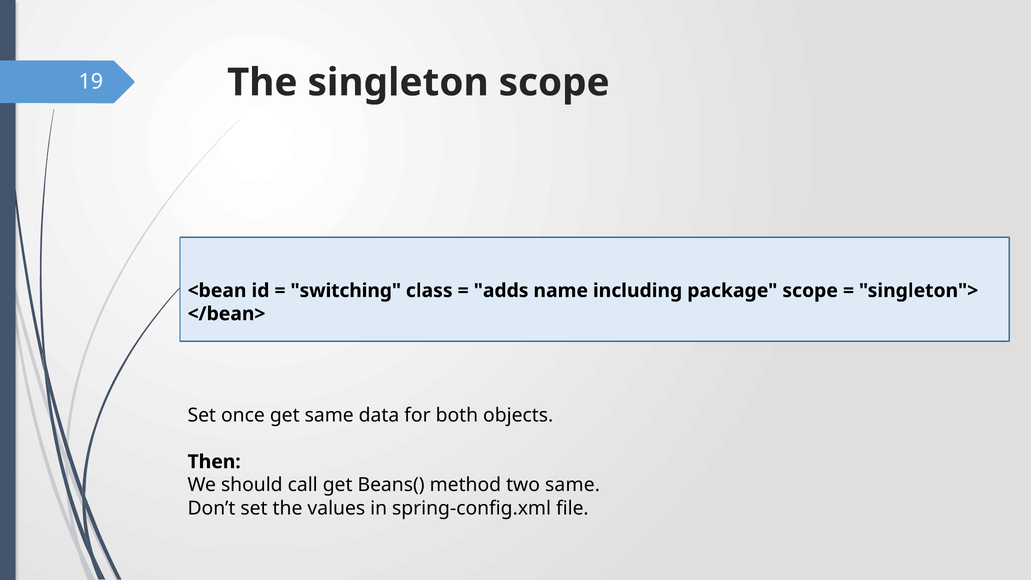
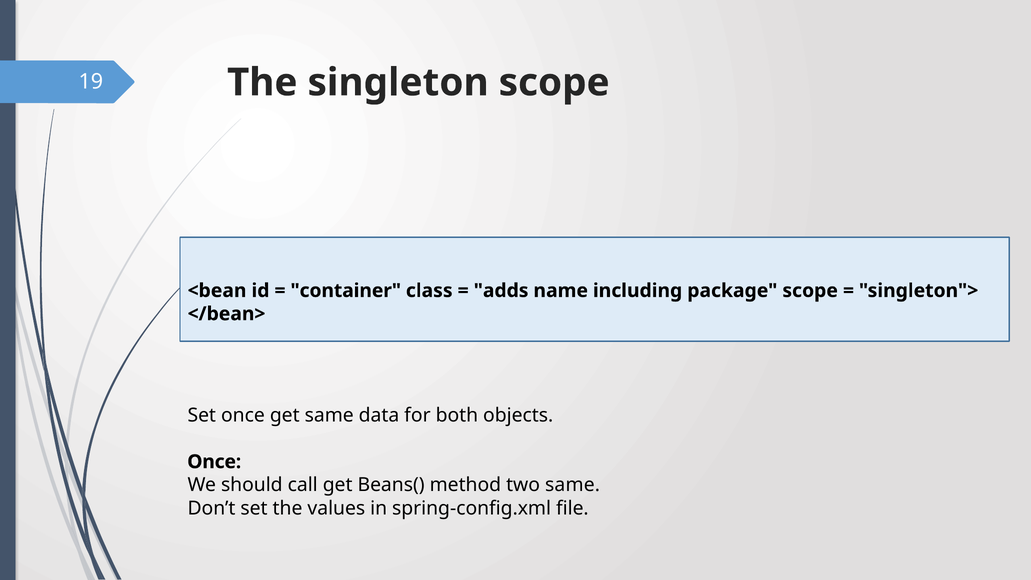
switching: switching -> container
Then at (214, 462): Then -> Once
